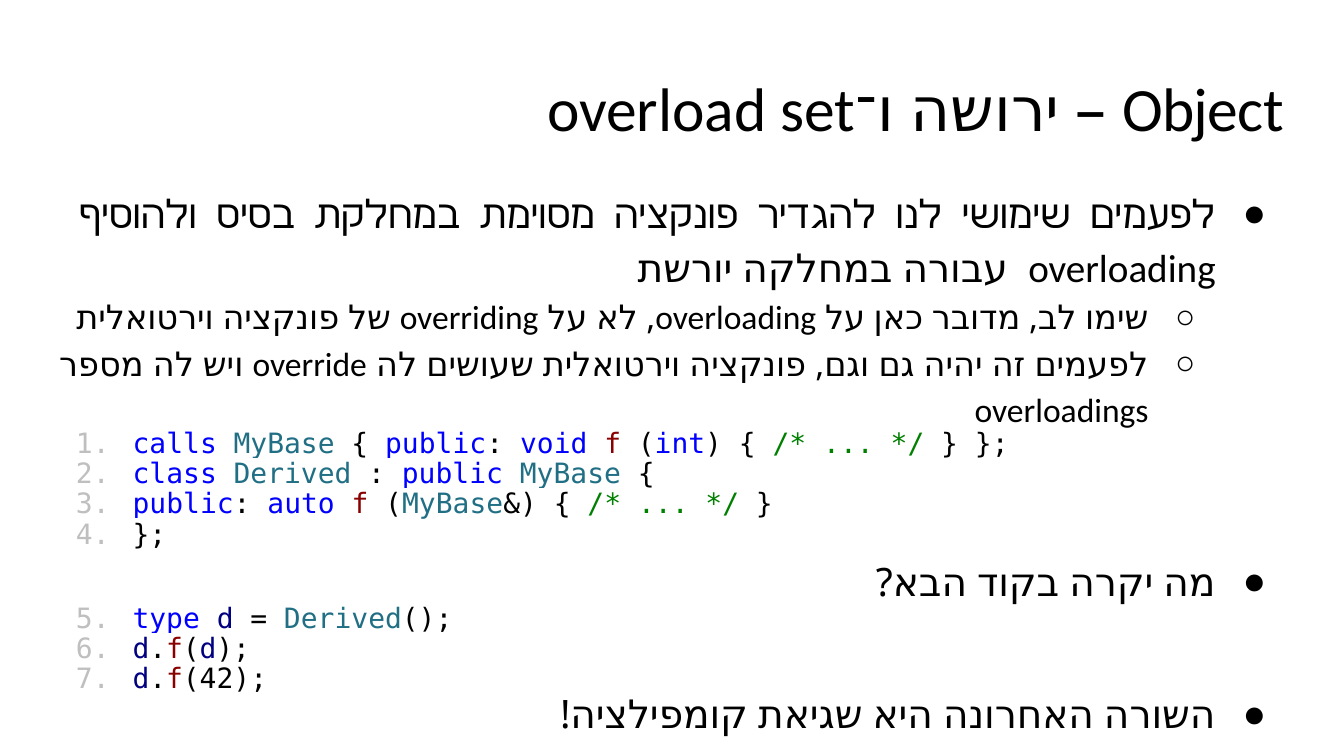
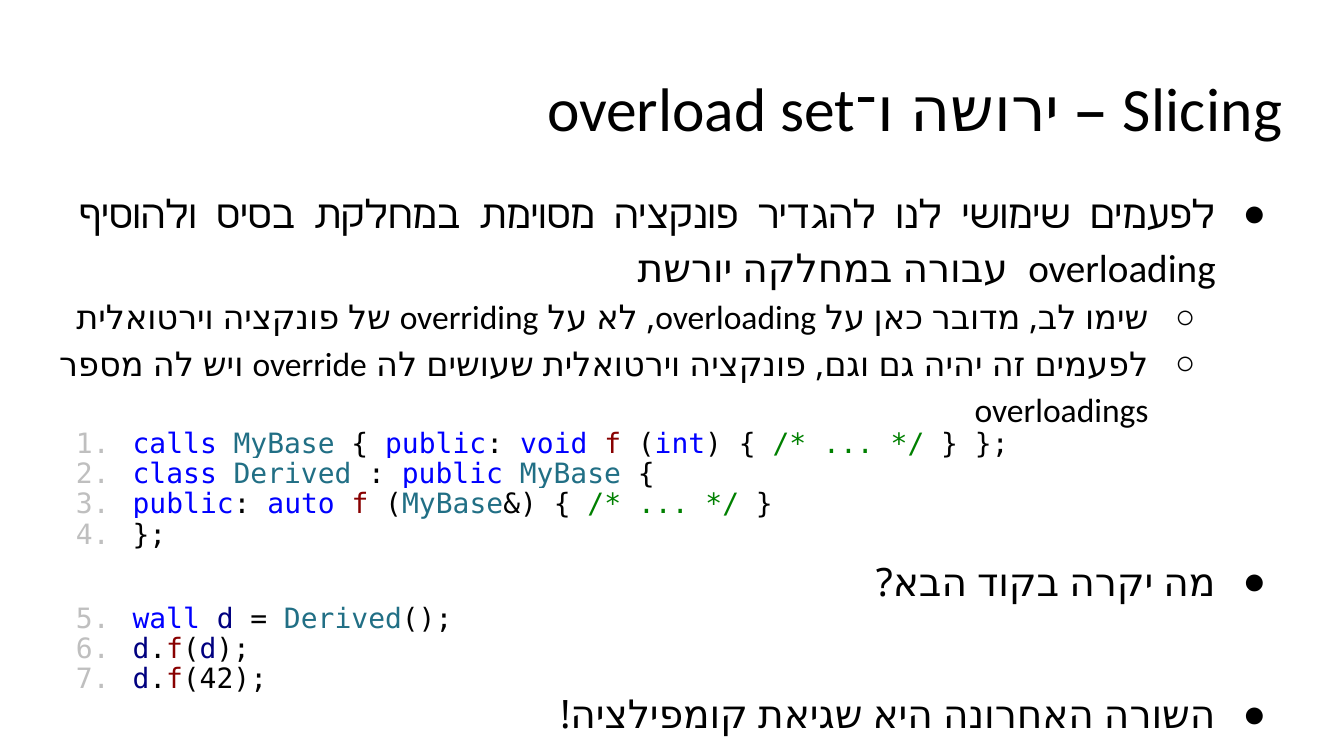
Object: Object -> Slicing
type: type -> wall
